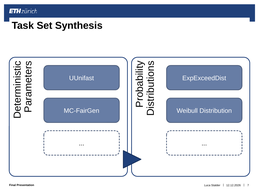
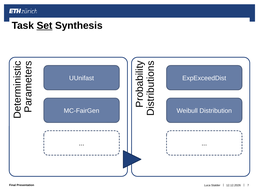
Set underline: none -> present
